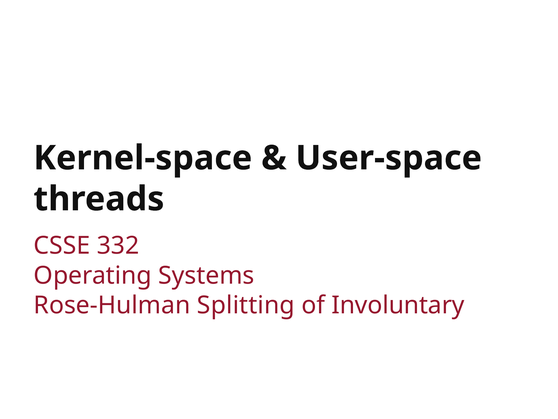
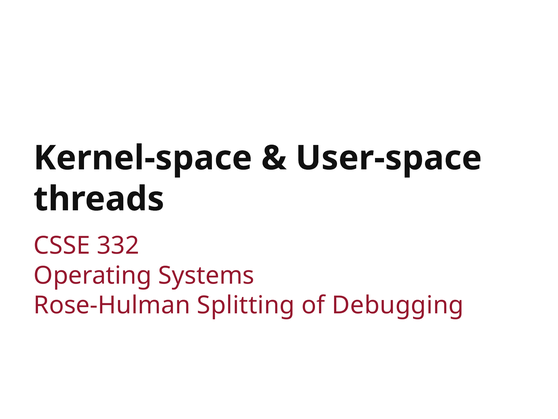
Involuntary: Involuntary -> Debugging
